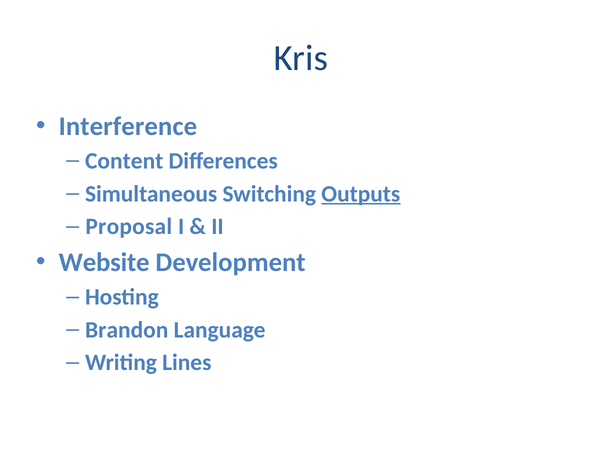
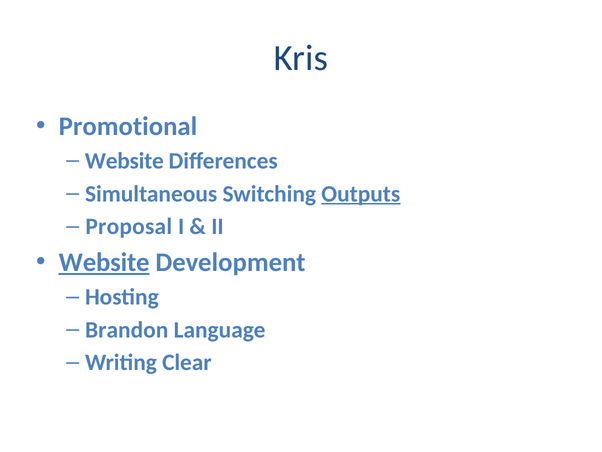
Interference: Interference -> Promotional
Content at (124, 161): Content -> Website
Website at (104, 262) underline: none -> present
Lines: Lines -> Clear
